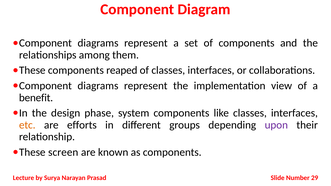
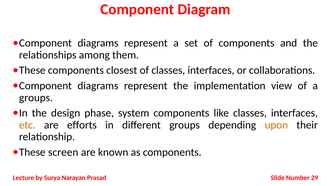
reaped: reaped -> closest
benefit at (36, 98): benefit -> groups
upon colour: purple -> orange
